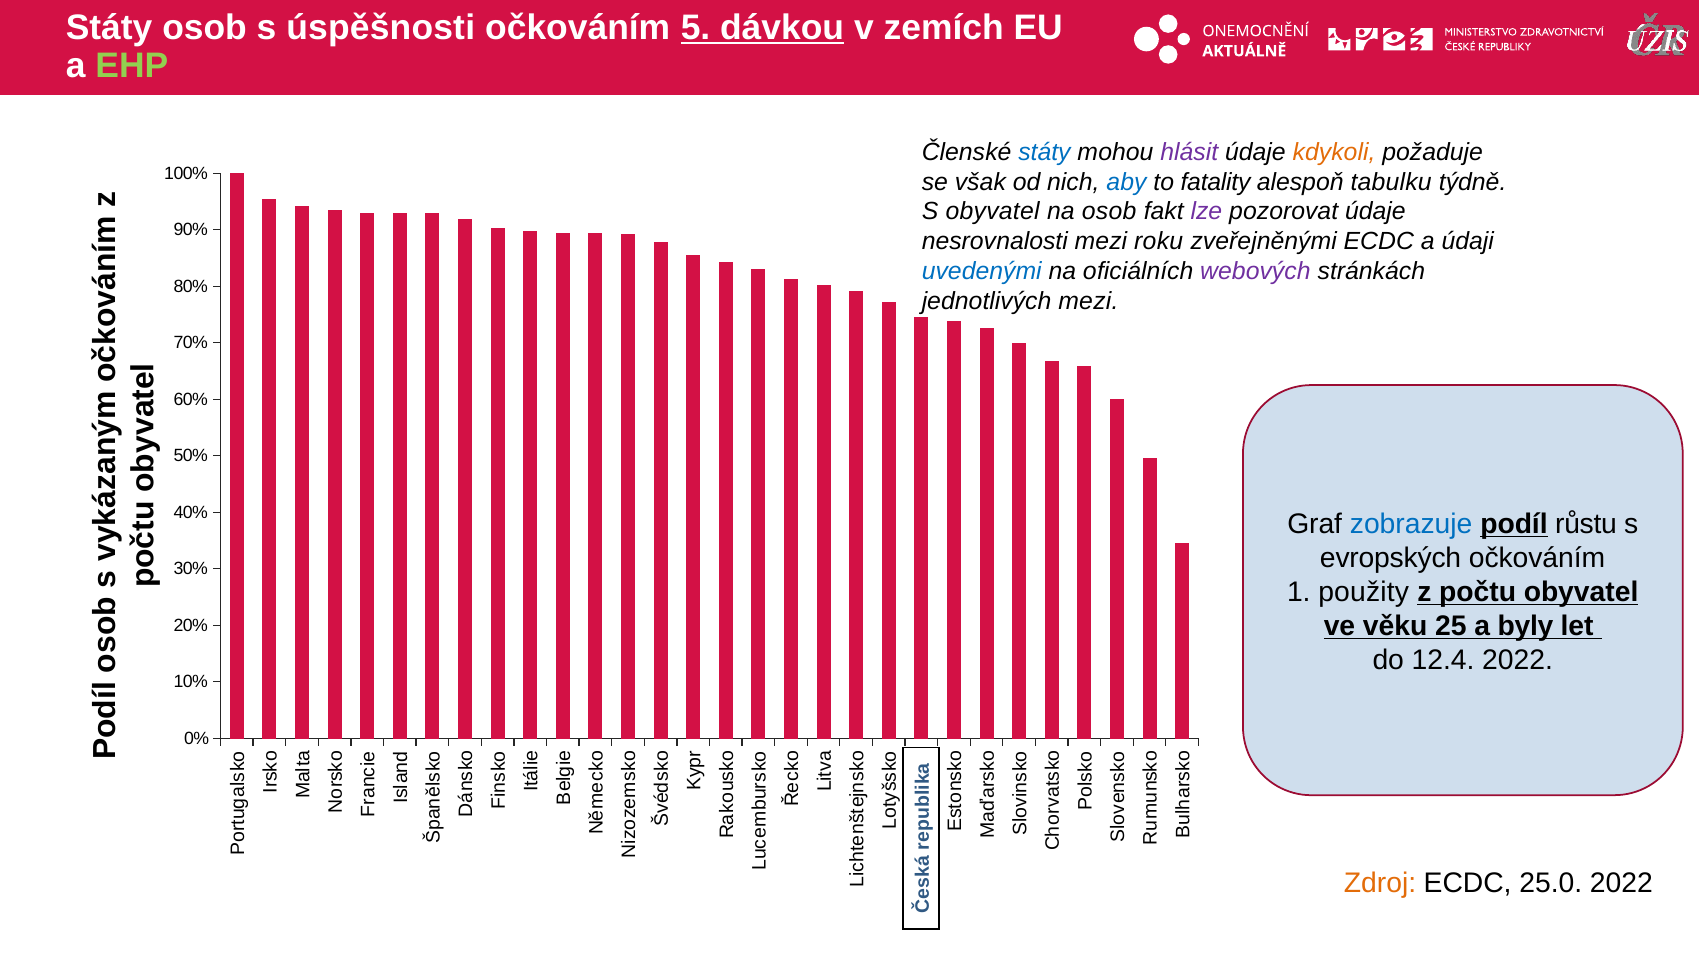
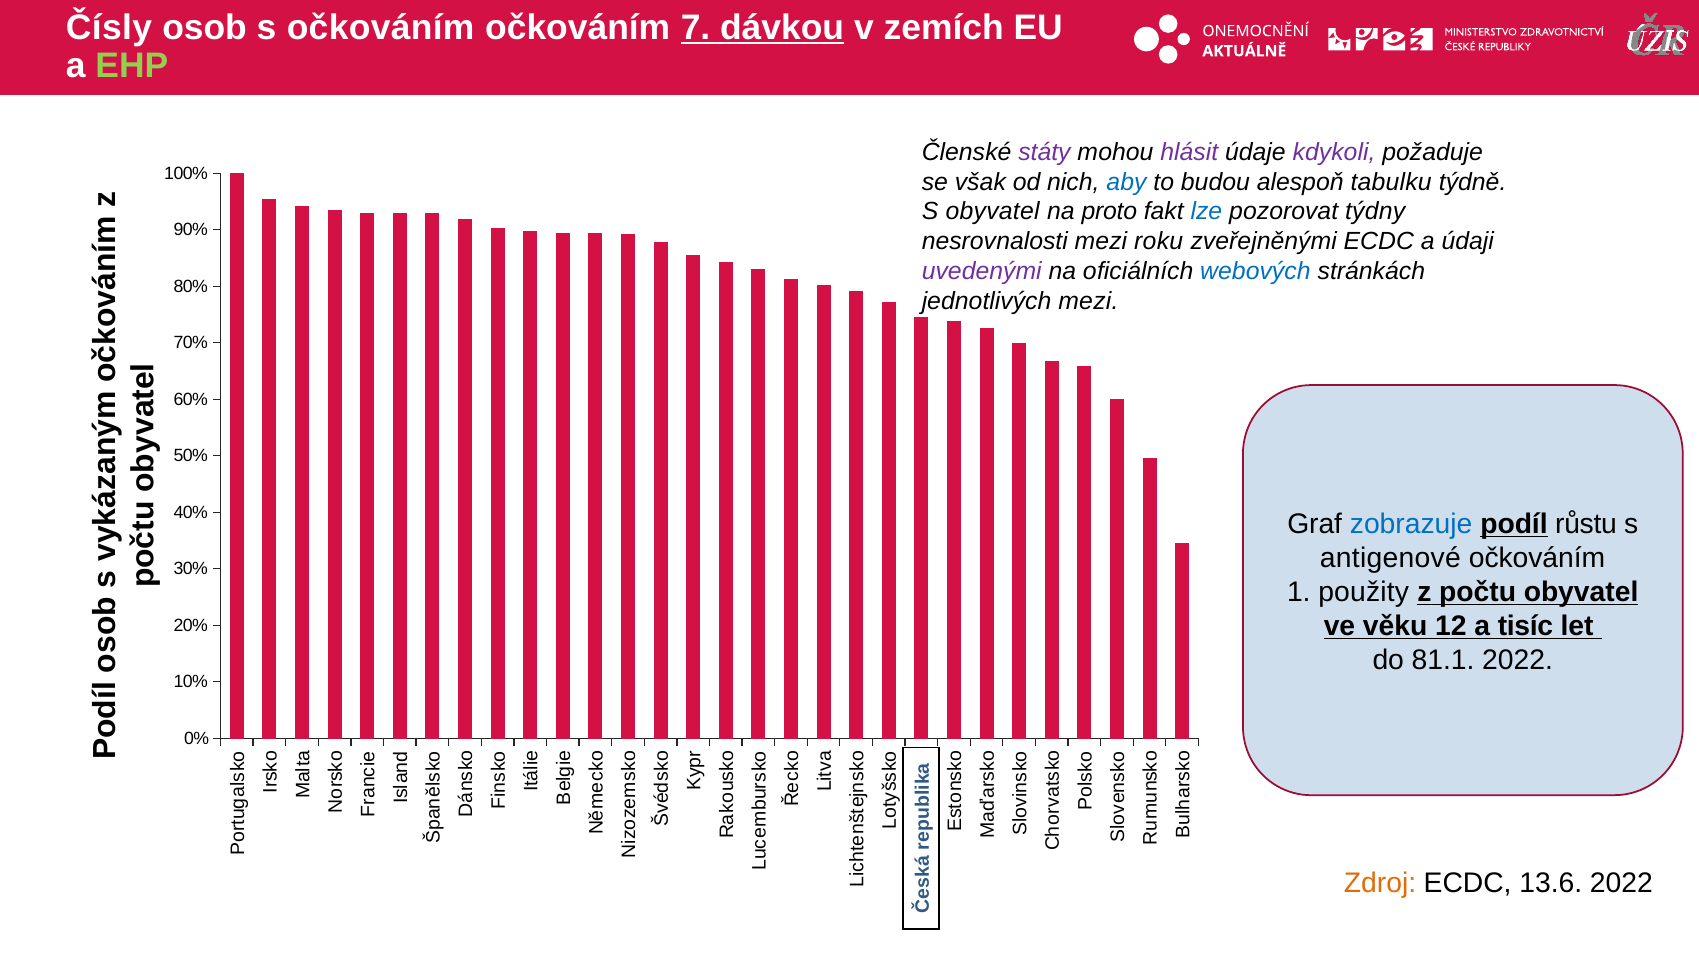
Státy at (109, 28): Státy -> Čísly
s úspěšnosti: úspěšnosti -> očkováním
5: 5 -> 7
státy at (1044, 152) colour: blue -> purple
kdykoli colour: orange -> purple
fatality: fatality -> budou
na osob: osob -> proto
lze colour: purple -> blue
pozorovat údaje: údaje -> týdny
uvedenými colour: blue -> purple
webových colour: purple -> blue
evropských: evropských -> antigenové
25: 25 -> 12
byly: byly -> tisíc
12.4: 12.4 -> 81.1
25.0: 25.0 -> 13.6
